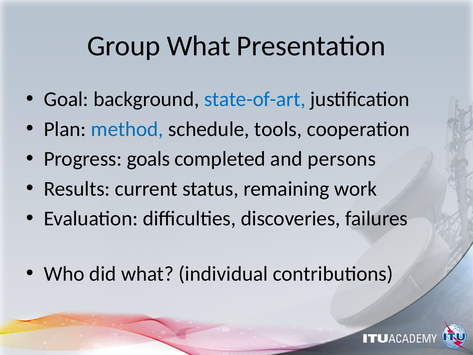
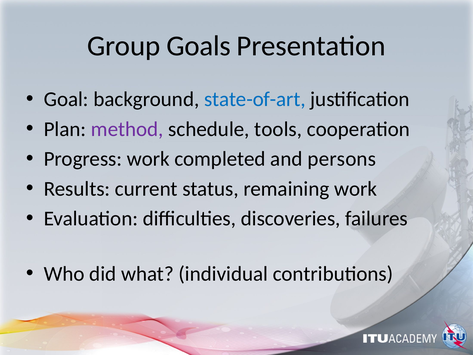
Group What: What -> Goals
method colour: blue -> purple
Progress goals: goals -> work
